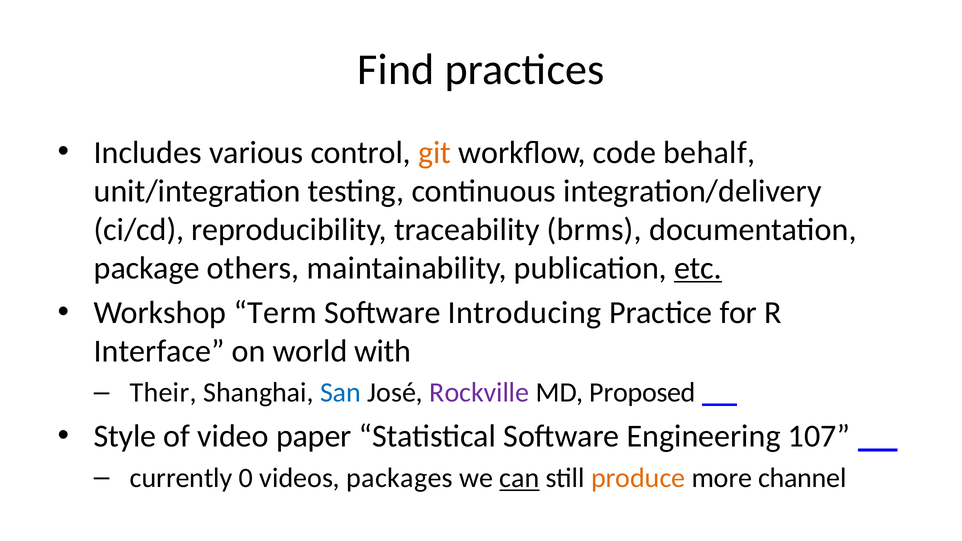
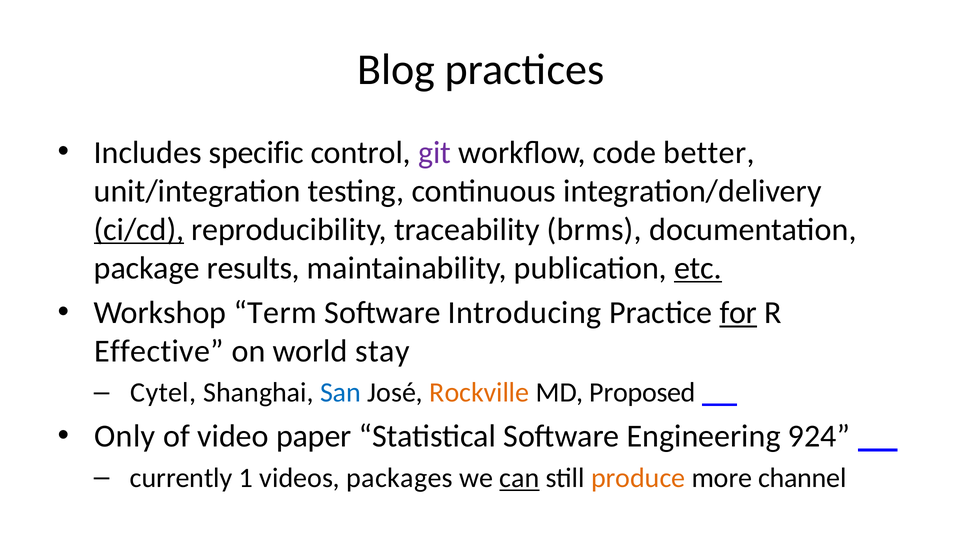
Find: Find -> Blog
various: various -> specific
git colour: orange -> purple
behalf: behalf -> better
ci/cd underline: none -> present
others: others -> results
for underline: none -> present
Interface: Interface -> Effective
with: with -> stay
Their: Their -> Cytel
Rockville colour: purple -> orange
Style: Style -> Only
107: 107 -> 924
0: 0 -> 1
